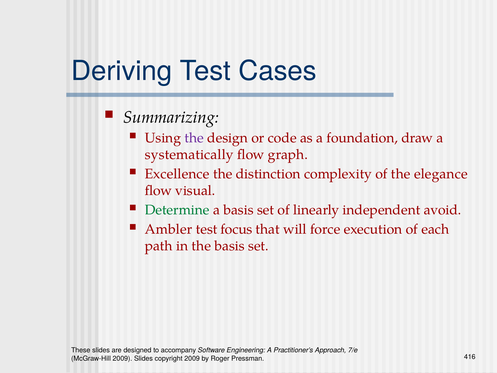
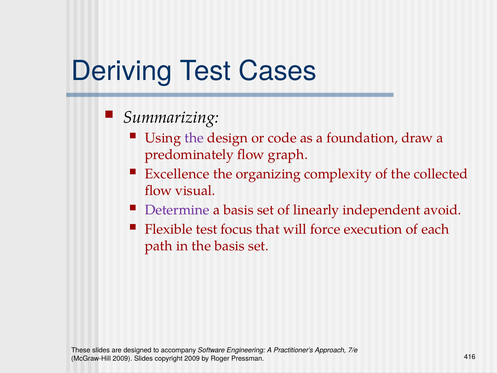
systematically: systematically -> predominately
distinction: distinction -> organizing
elegance: elegance -> collected
Determine colour: green -> purple
Ambler: Ambler -> Flexible
